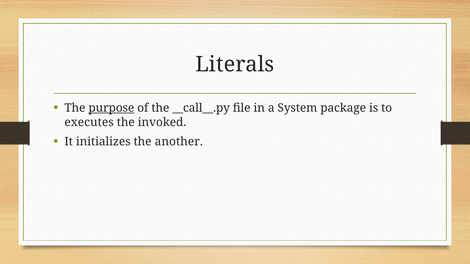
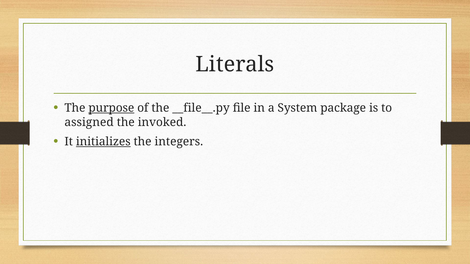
__call__.py: __call__.py -> __file__.py
executes: executes -> assigned
initializes underline: none -> present
another: another -> integers
